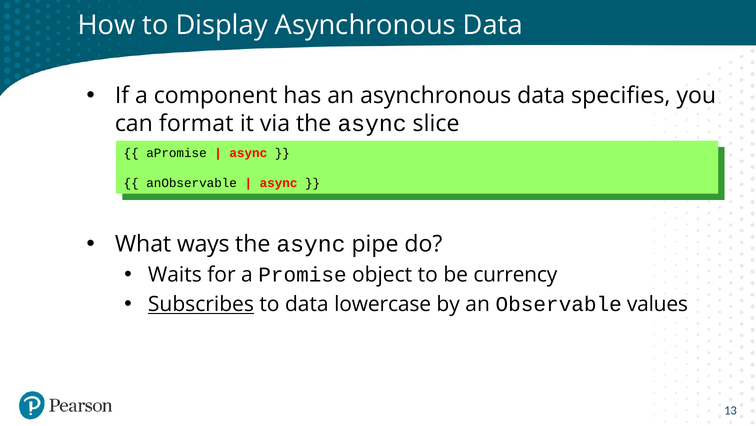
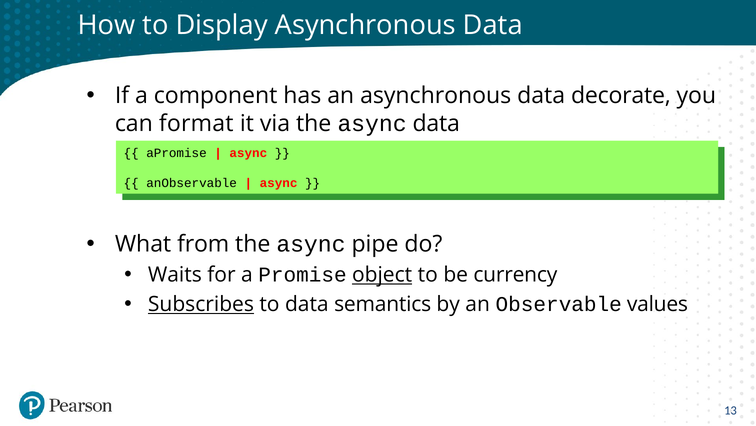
specifies: specifies -> decorate
async slice: slice -> data
ways: ways -> from
object underline: none -> present
lowercase: lowercase -> semantics
